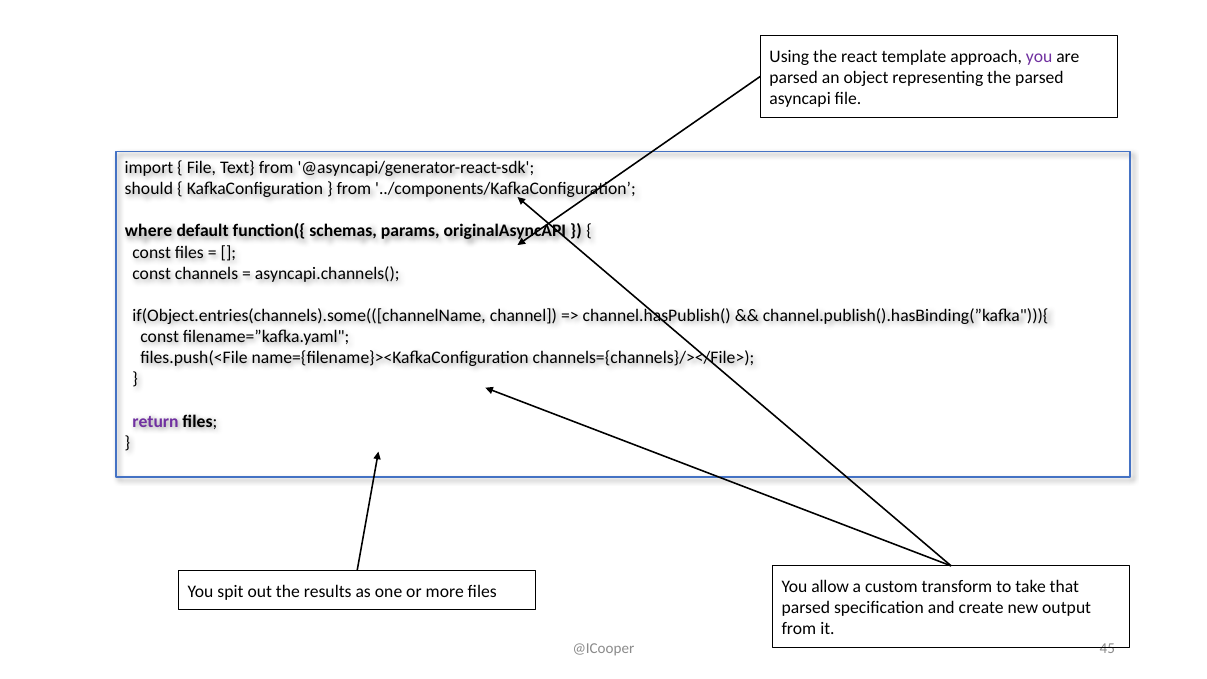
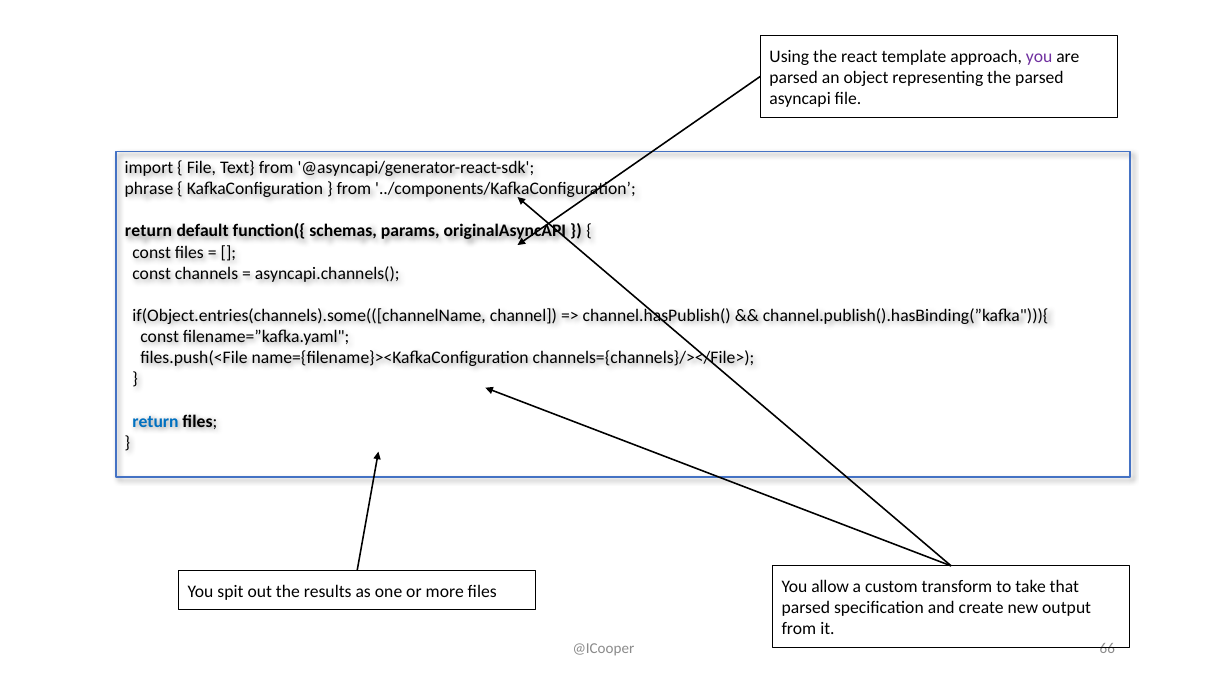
should: should -> phrase
where at (149, 231): where -> return
return at (155, 421) colour: purple -> blue
45: 45 -> 66
